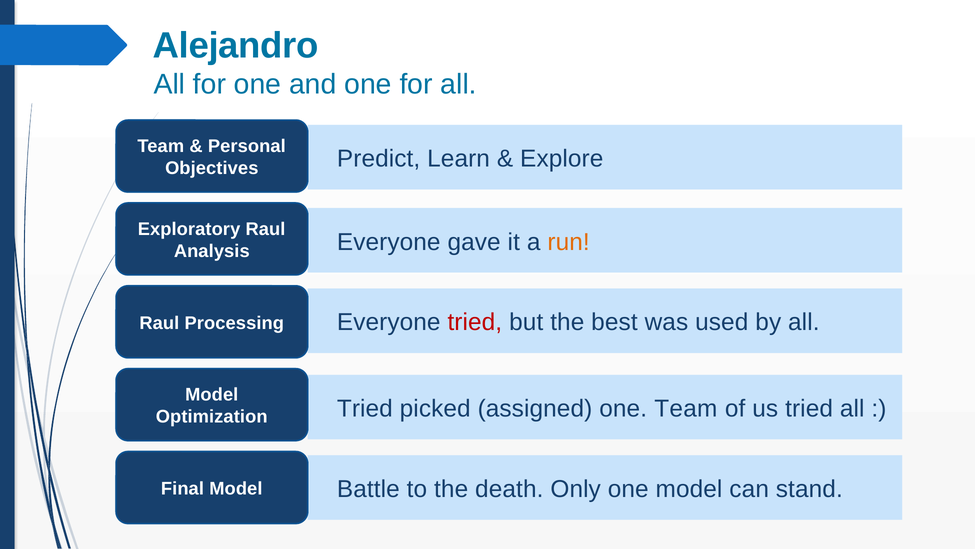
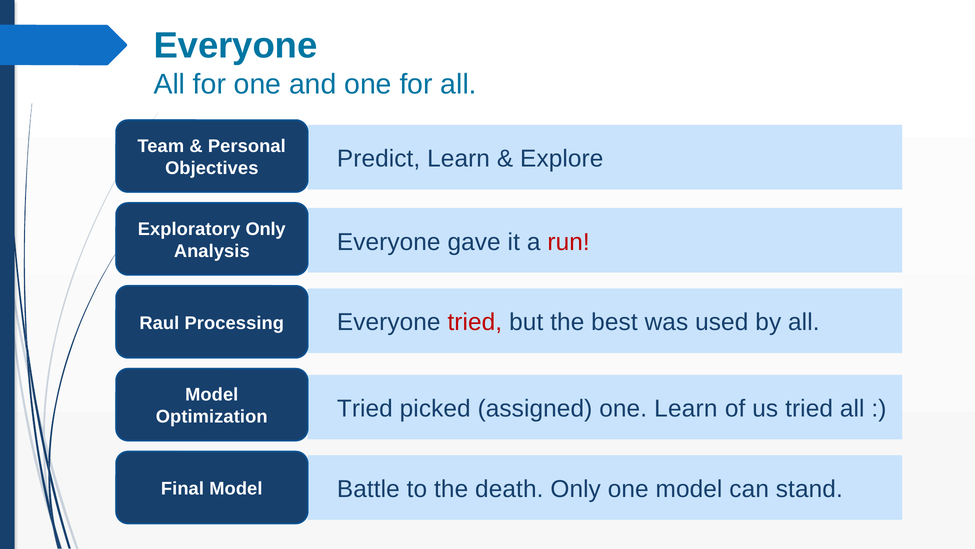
Alejandro at (236, 46): Alejandro -> Everyone
Exploratory Raul: Raul -> Only
run colour: orange -> red
one Team: Team -> Learn
